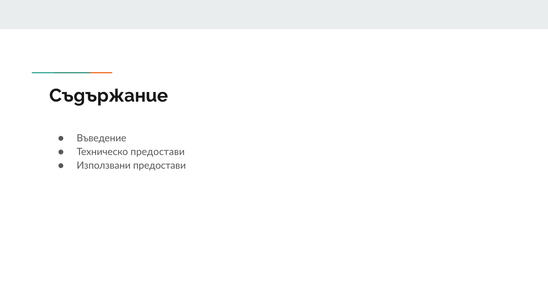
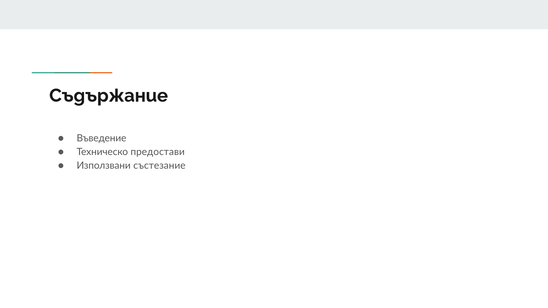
Използвани предостави: предостави -> състезание
